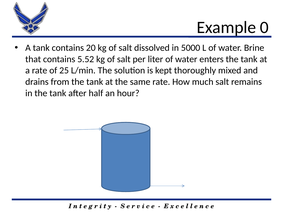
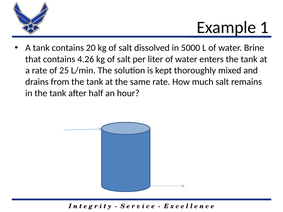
0: 0 -> 1
5.52: 5.52 -> 4.26
